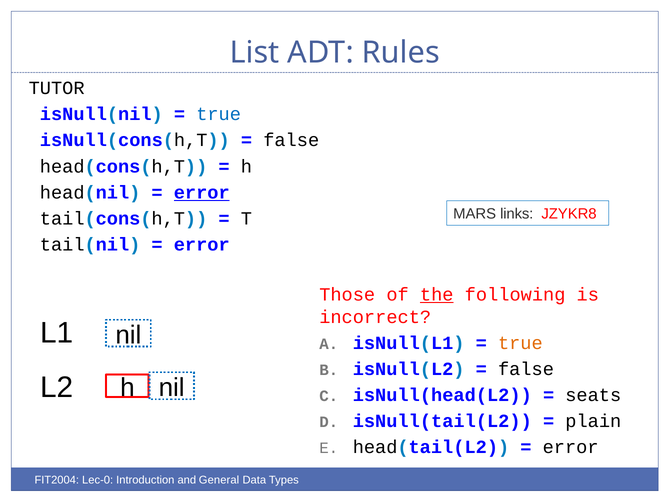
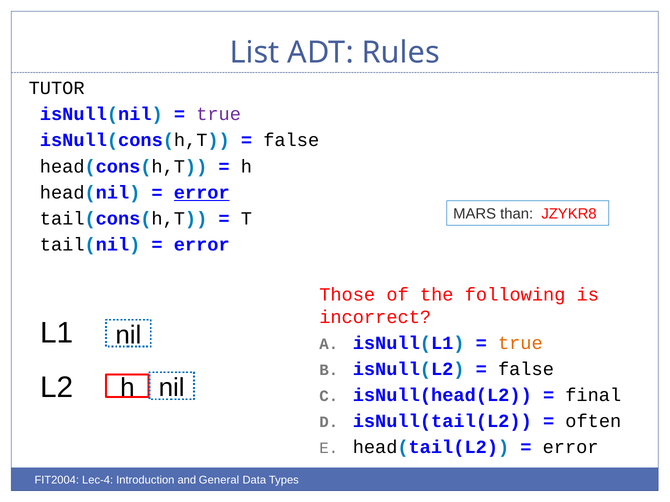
true at (219, 114) colour: blue -> purple
links: links -> than
the underline: present -> none
seats: seats -> final
plain: plain -> often
Lec-0: Lec-0 -> Lec-4
